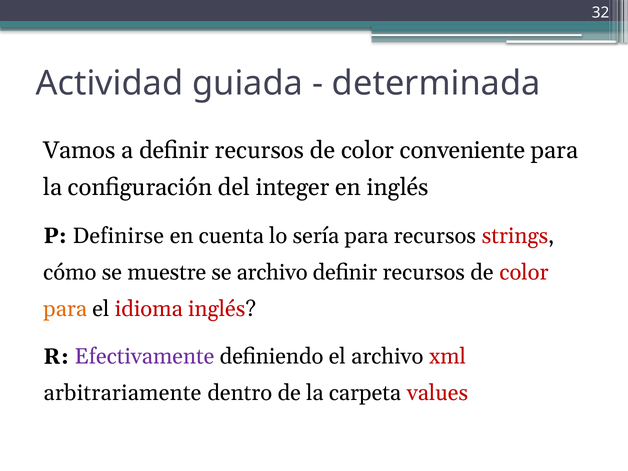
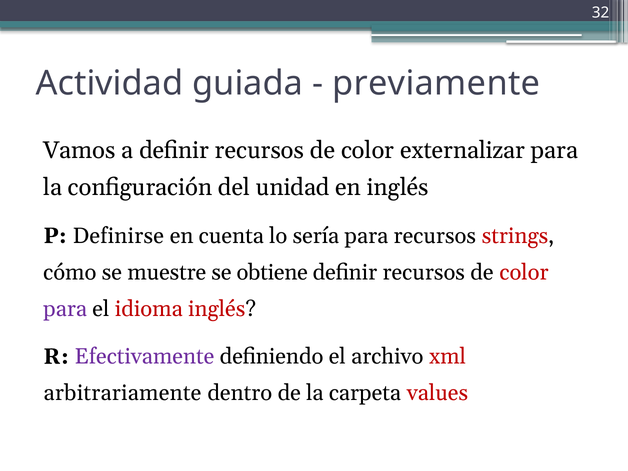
determinada: determinada -> previamente
conveniente: conveniente -> externalizar
integer: integer -> unidad
se archivo: archivo -> obtiene
para at (65, 309) colour: orange -> purple
